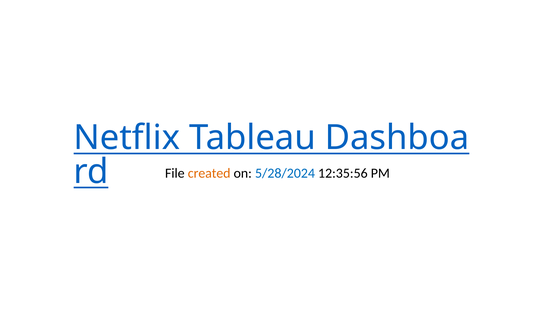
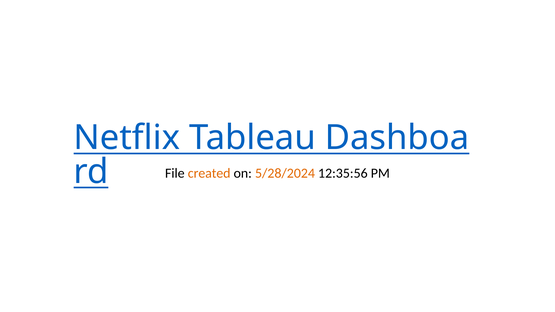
5/28/2024 colour: blue -> orange
